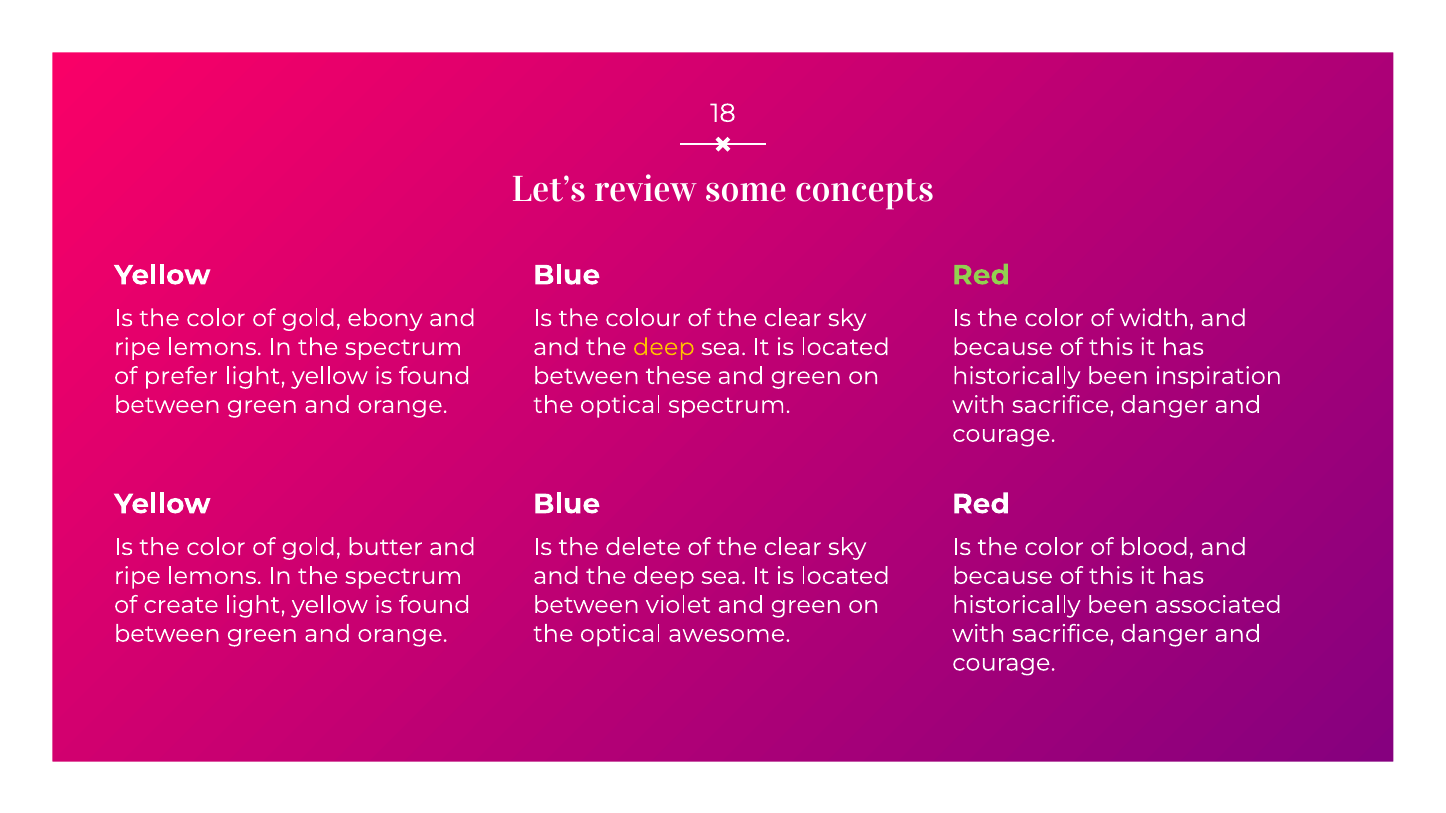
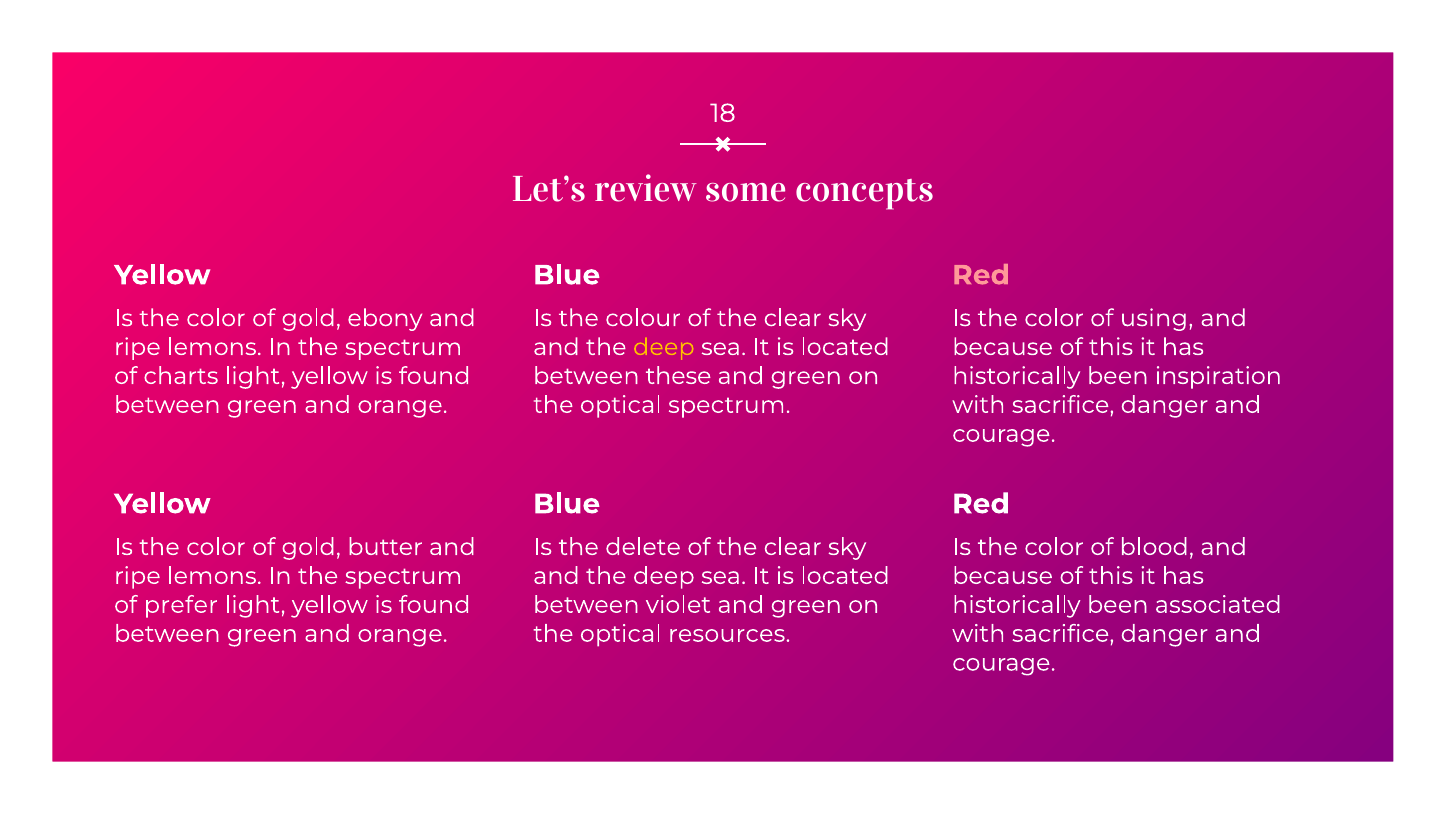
Red at (981, 275) colour: light green -> pink
width: width -> using
prefer: prefer -> charts
create: create -> prefer
awesome: awesome -> resources
